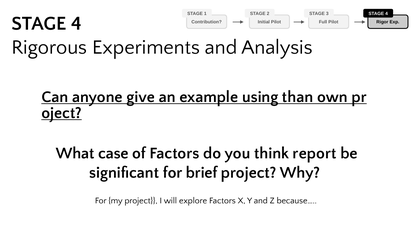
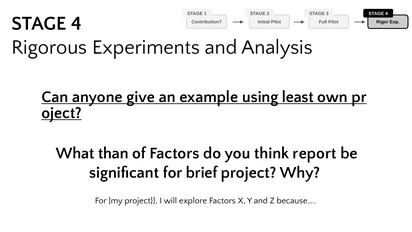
than: than -> least
case: case -> than
